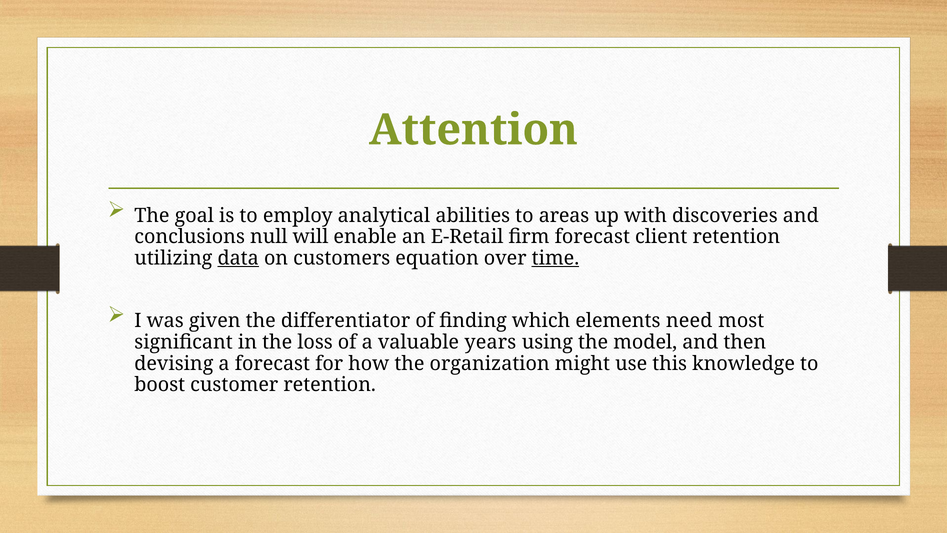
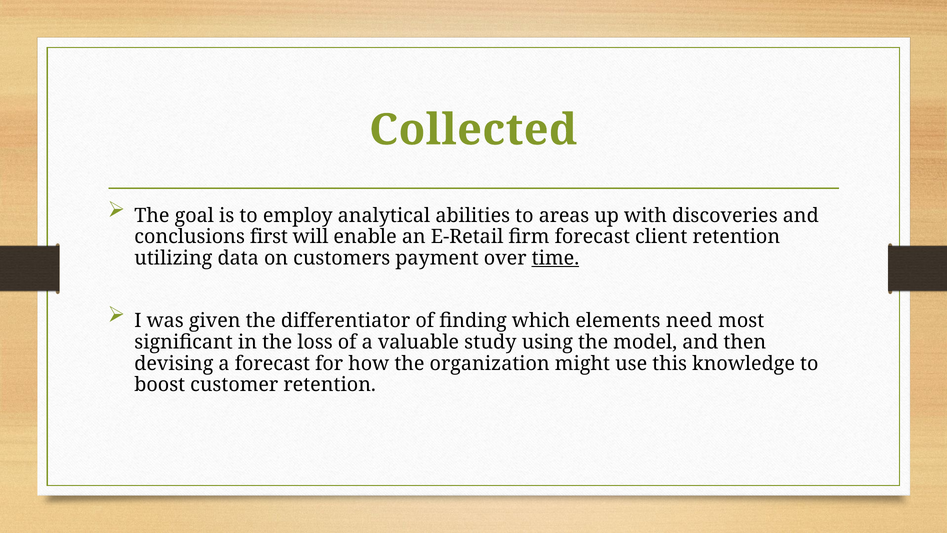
Attention: Attention -> Collected
null: null -> first
data underline: present -> none
equation: equation -> payment
years: years -> study
